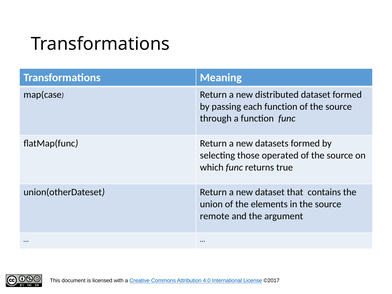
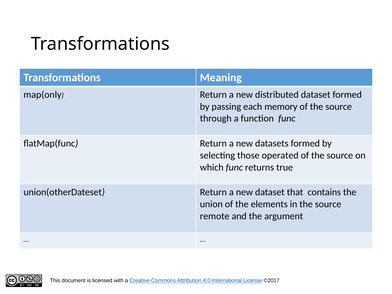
map(case: map(case -> map(only
each function: function -> memory
